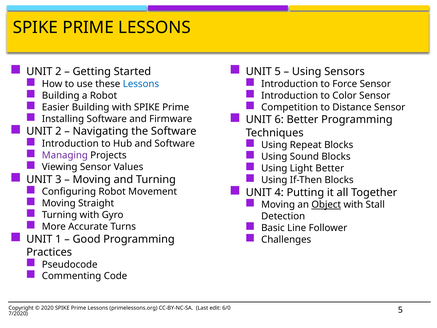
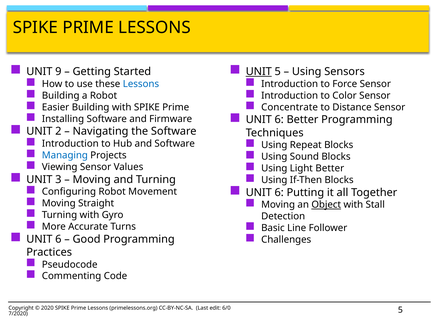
2 at (58, 72): 2 -> 9
UNIT at (259, 72) underline: none -> present
Competition: Competition -> Concentrate
Managing colour: purple -> blue
4 at (279, 192): 4 -> 6
1 at (58, 239): 1 -> 6
